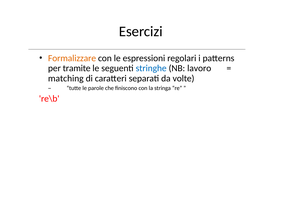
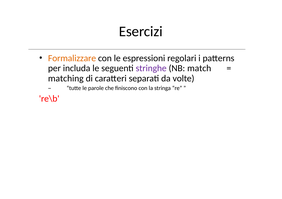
tramite: tramite -> includa
stringhe colour: blue -> purple
lavoro: lavoro -> match
